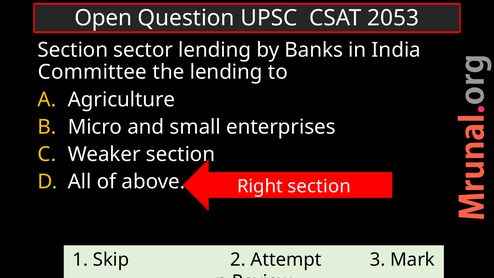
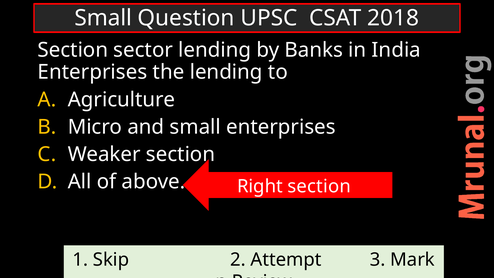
Open at (103, 18): Open -> Small
2053: 2053 -> 2018
Committee at (92, 72): Committee -> Enterprises
